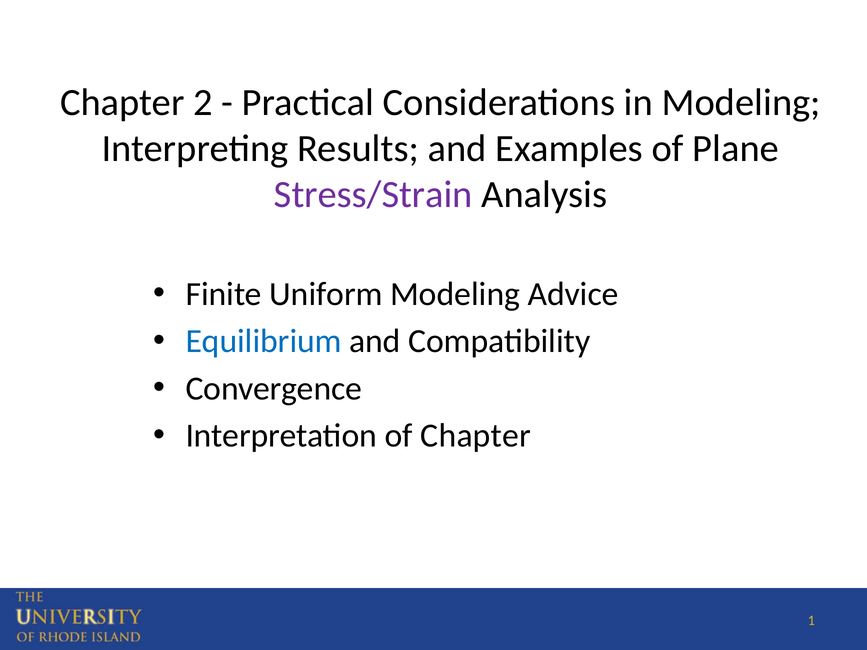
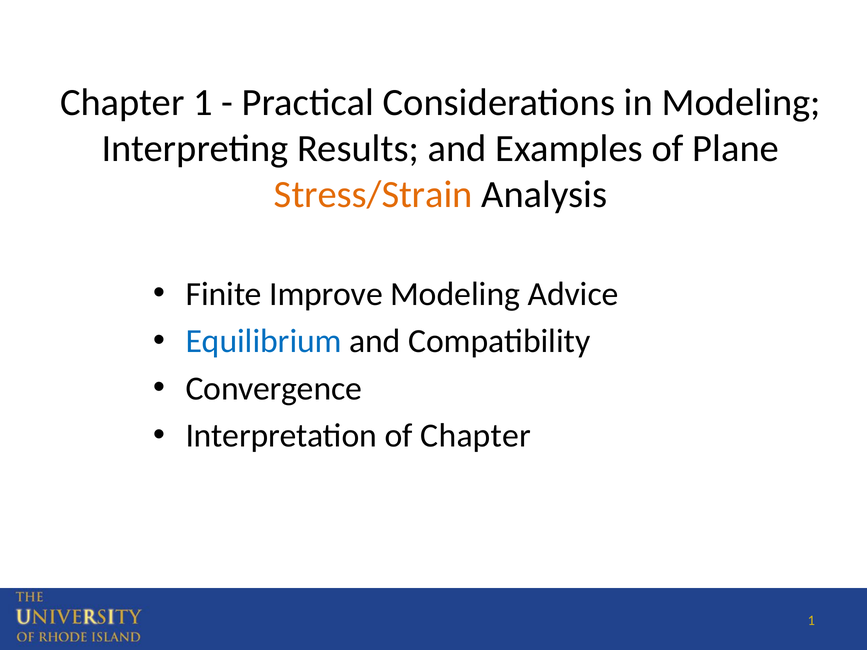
Chapter 2: 2 -> 1
Stress/Strain colour: purple -> orange
Uniform: Uniform -> Improve
